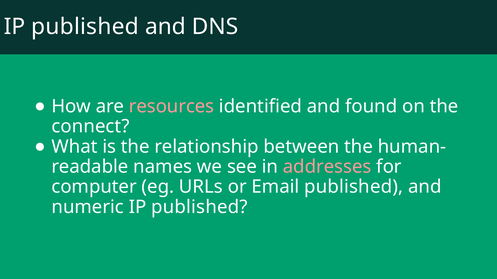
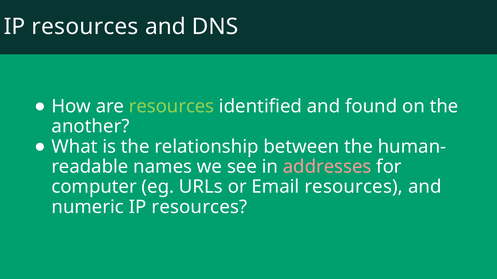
published at (85, 27): published -> resources
resources at (172, 107) colour: pink -> light green
connect: connect -> another
Email published: published -> resources
numeric IP published: published -> resources
